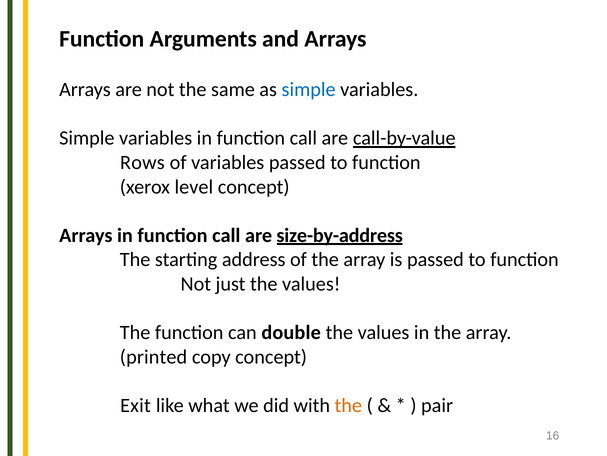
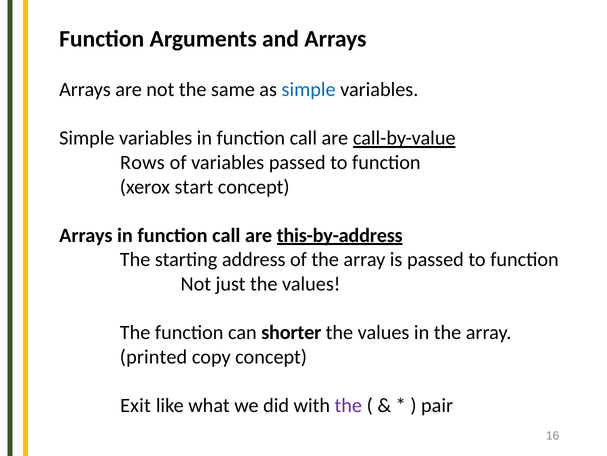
level: level -> start
size-by-address: size-by-address -> this-by-address
double: double -> shorter
the at (348, 405) colour: orange -> purple
